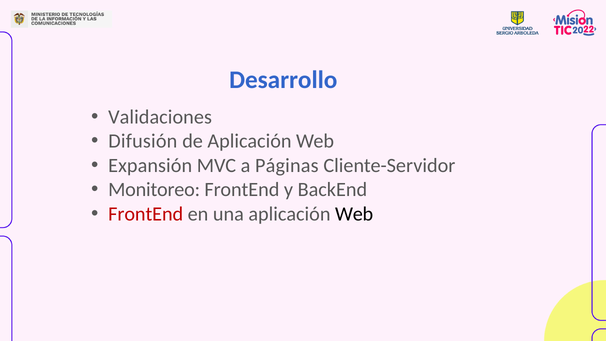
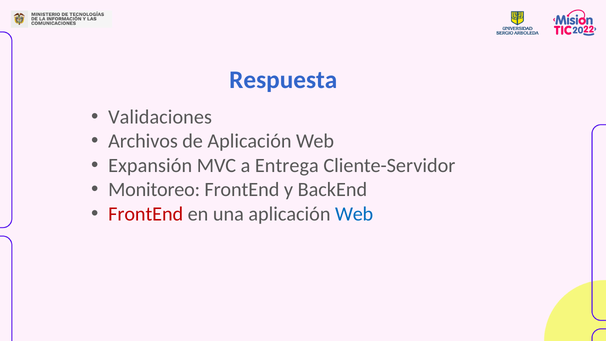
Desarrollo: Desarrollo -> Respuesta
Difusión: Difusión -> Archivos
Páginas: Páginas -> Entrega
Web at (354, 214) colour: black -> blue
